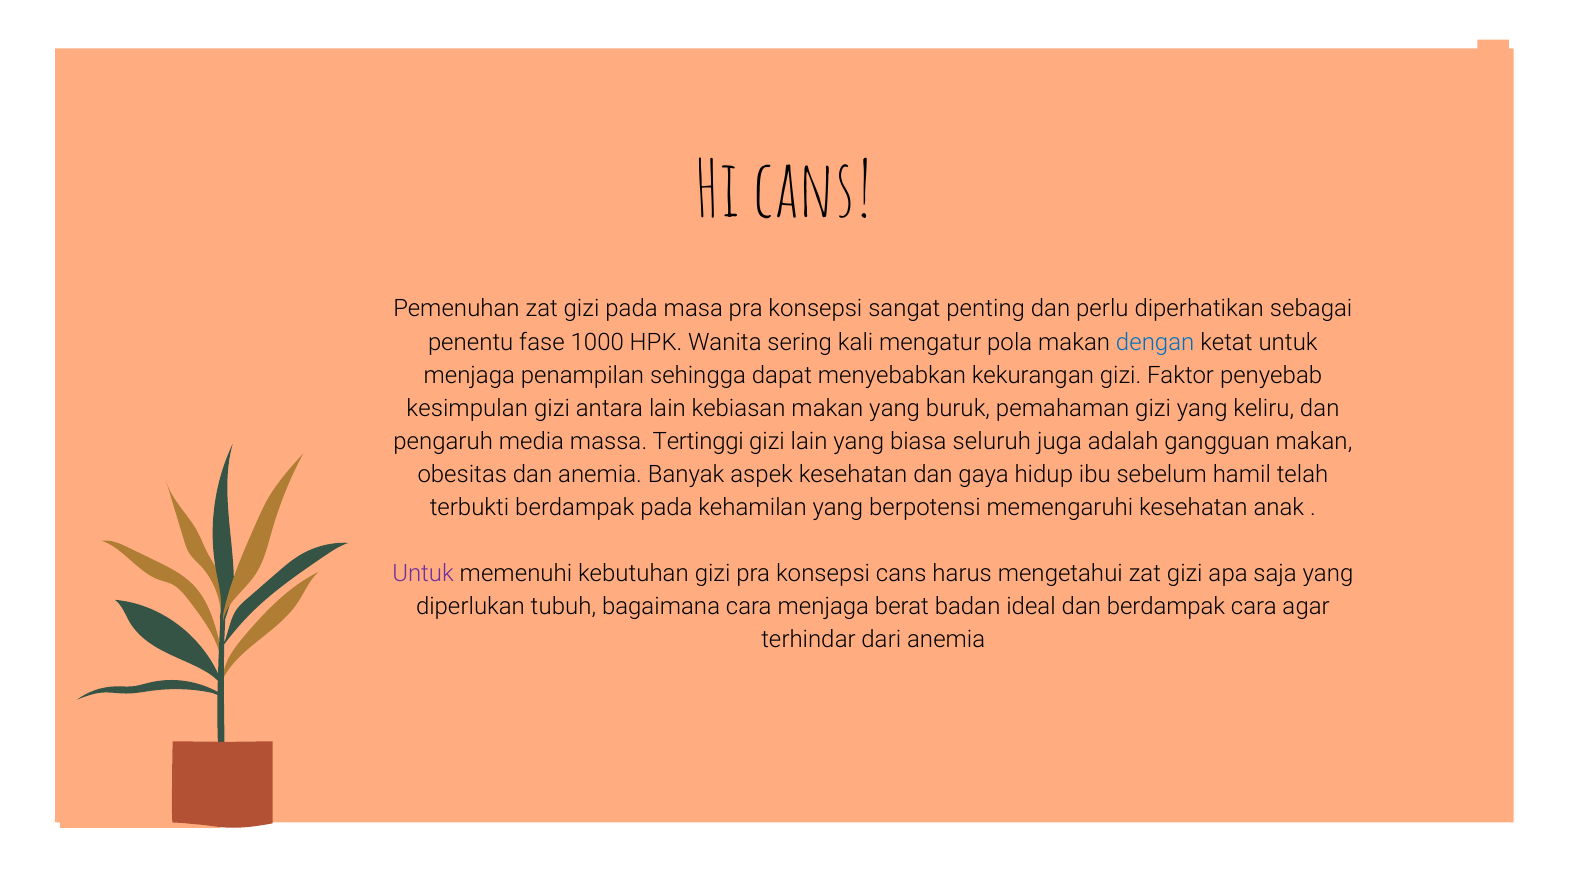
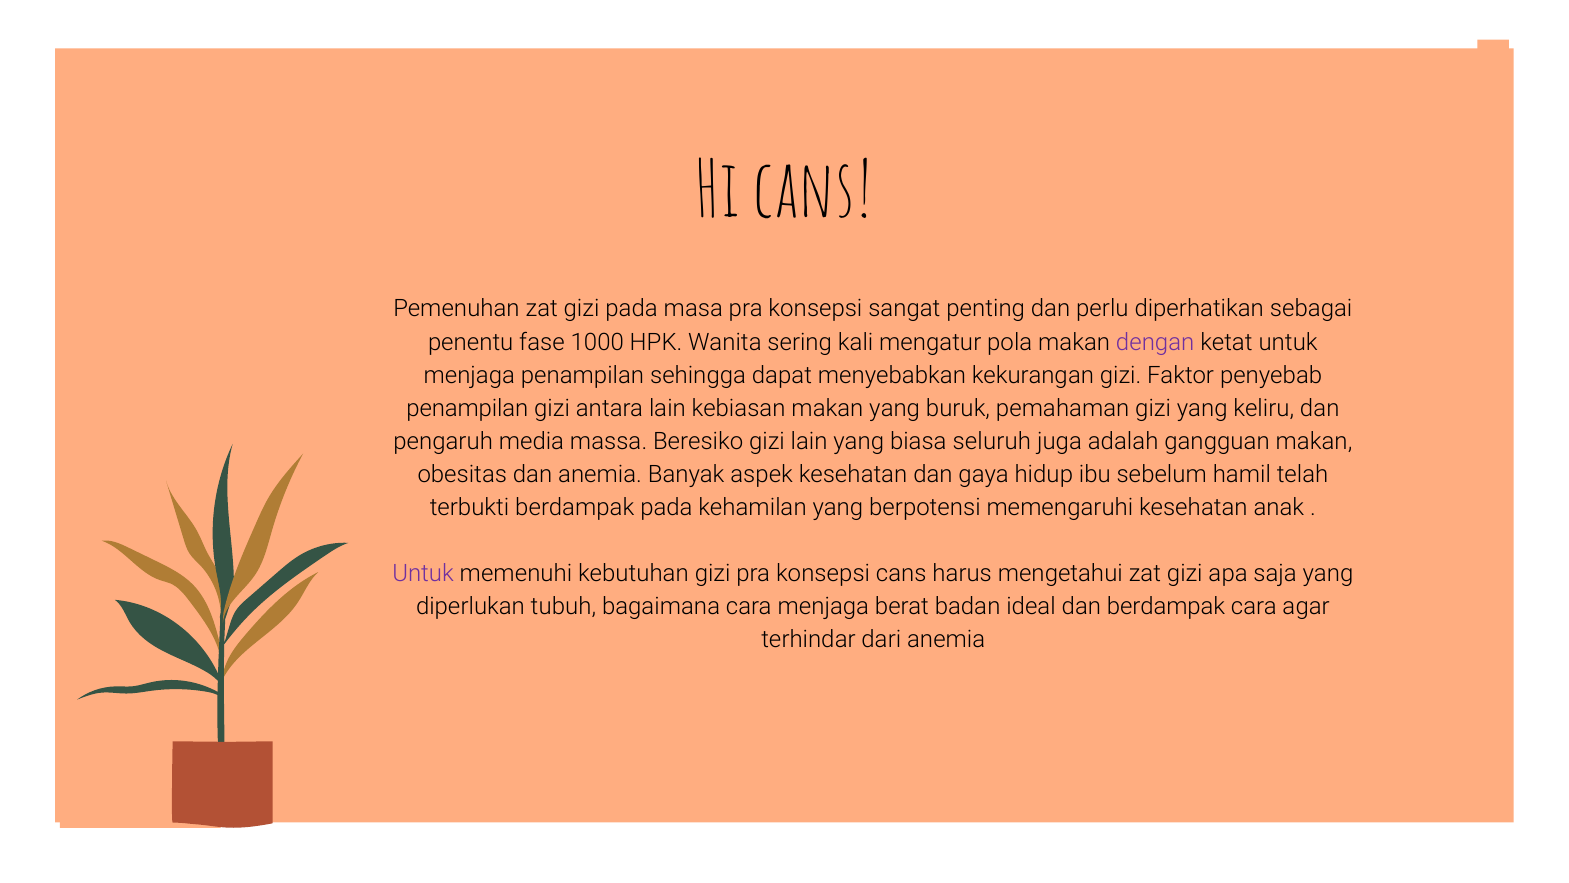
dengan colour: blue -> purple
kesimpulan at (467, 408): kesimpulan -> penampilan
Tertinggi: Tertinggi -> Beresiko
